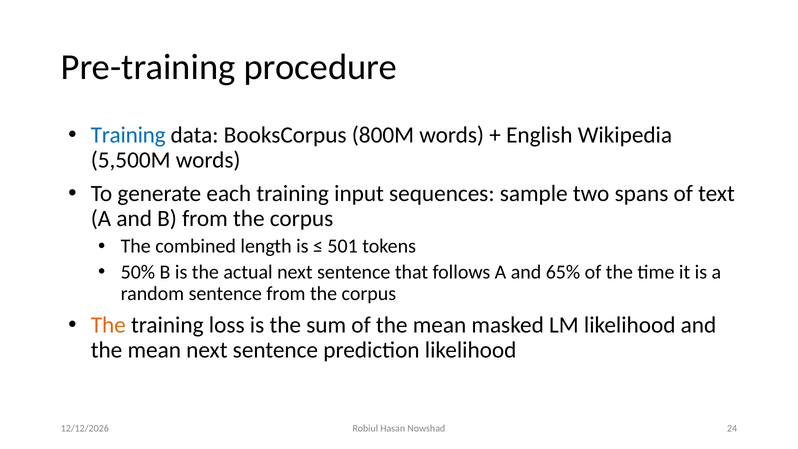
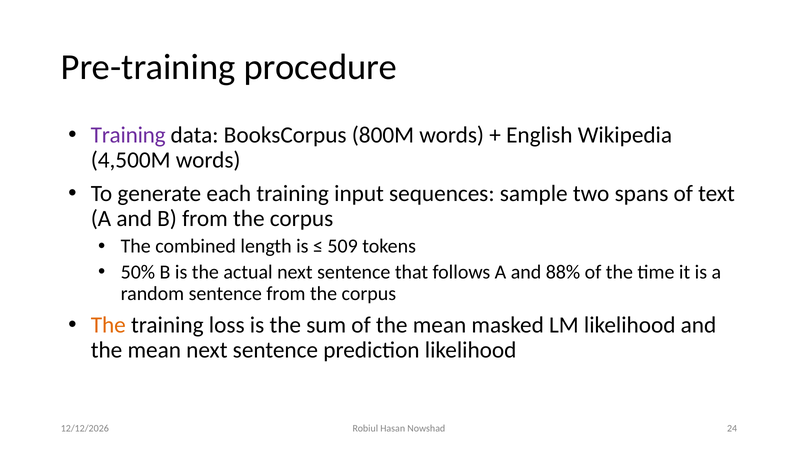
Training at (128, 135) colour: blue -> purple
5,500M: 5,500M -> 4,500M
501: 501 -> 509
65%: 65% -> 88%
